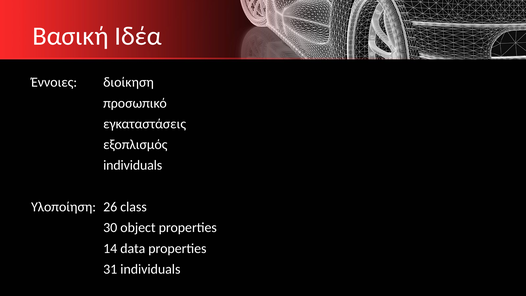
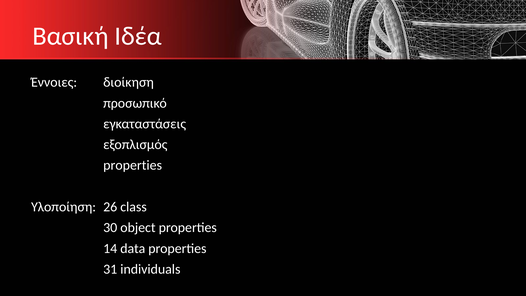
individuals at (133, 165): individuals -> properties
